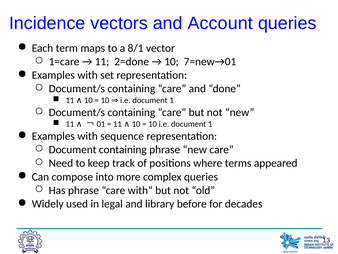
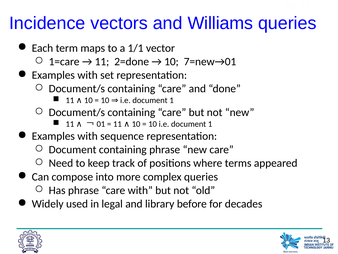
Account: Account -> Williams
8/1: 8/1 -> 1/1
